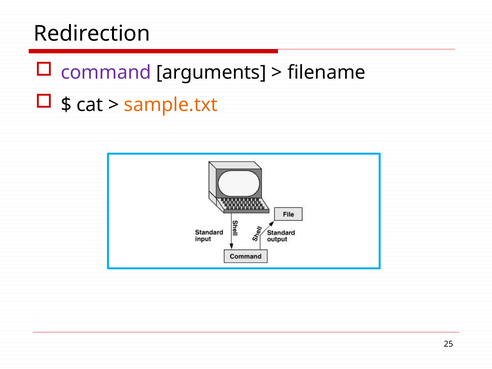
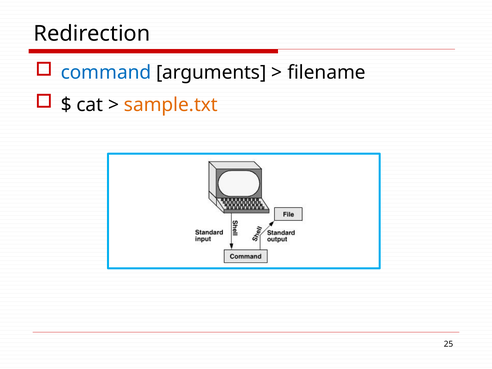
command colour: purple -> blue
